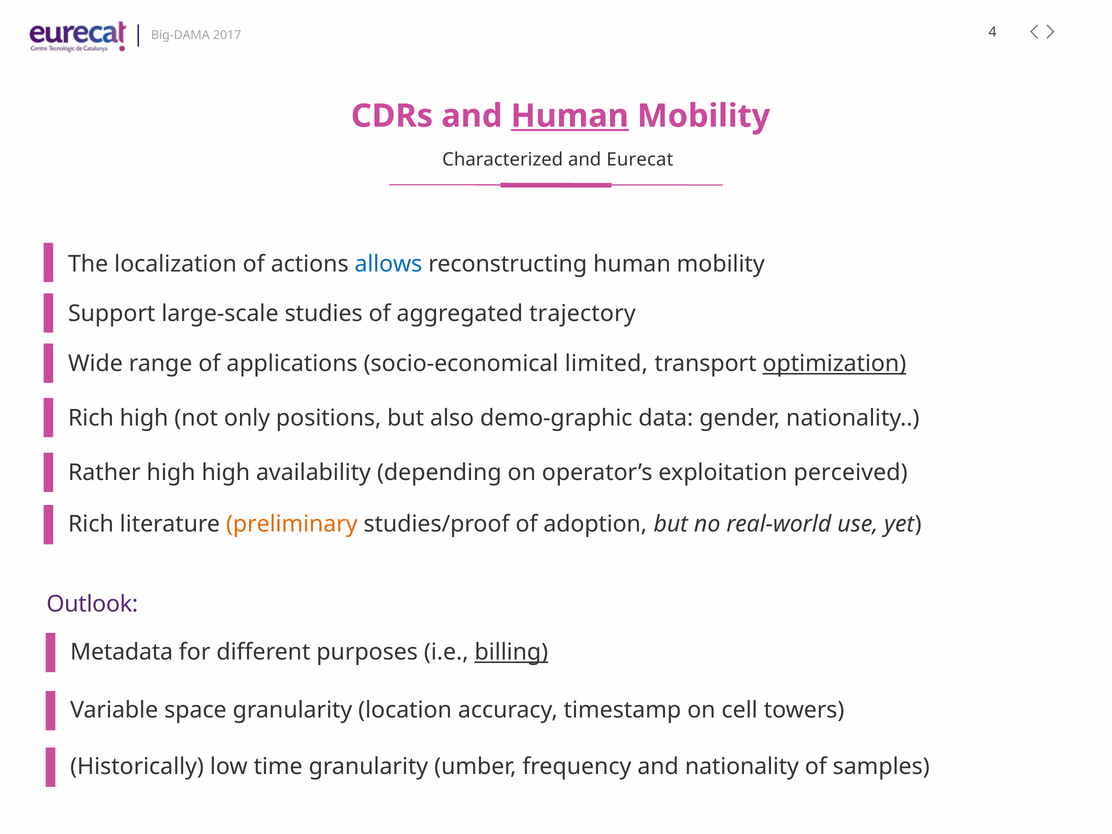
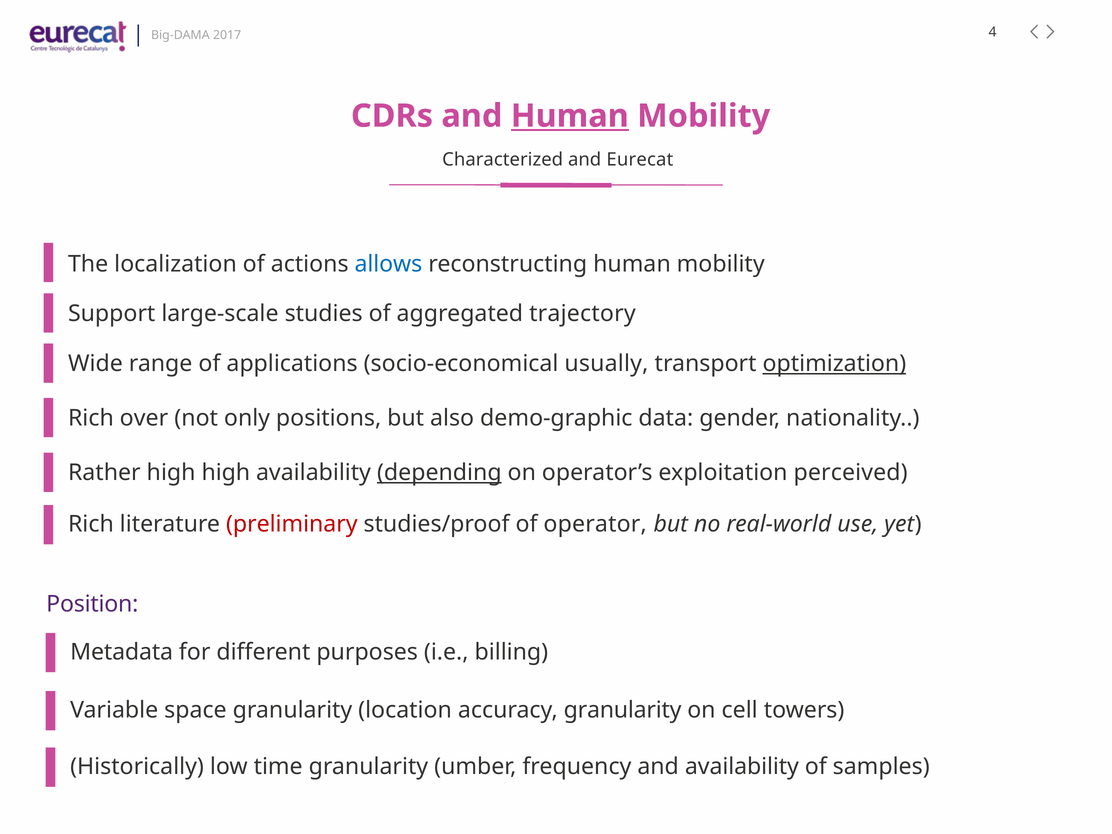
limited: limited -> usually
Rich high: high -> over
depending underline: none -> present
preliminary colour: orange -> red
adoption: adoption -> operator
Outlook: Outlook -> Position
billing underline: present -> none
accuracy timestamp: timestamp -> granularity
and nationality: nationality -> availability
